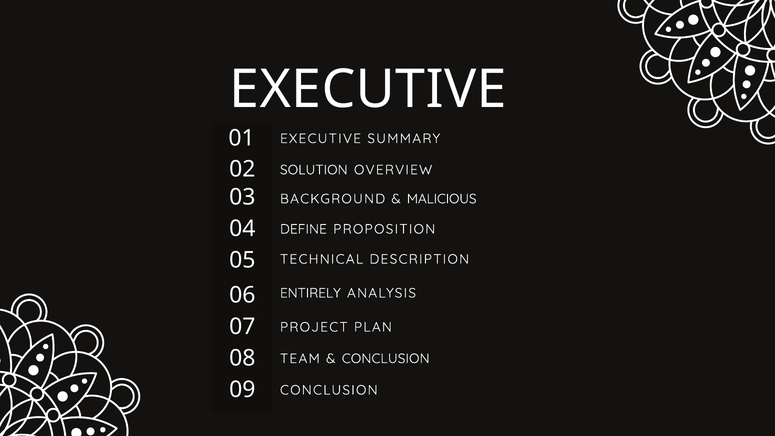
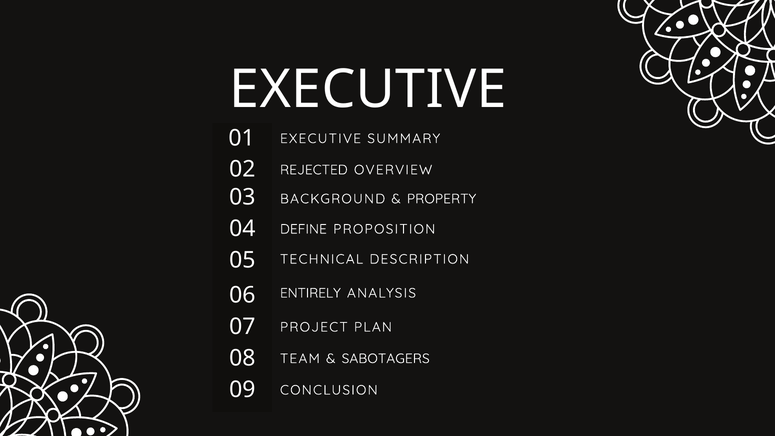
SOLUTION: SOLUTION -> REJECTED
MALICIOUS: MALICIOUS -> PROPERTY
CONCLUSION at (386, 359): CONCLUSION -> SABOTAGERS
